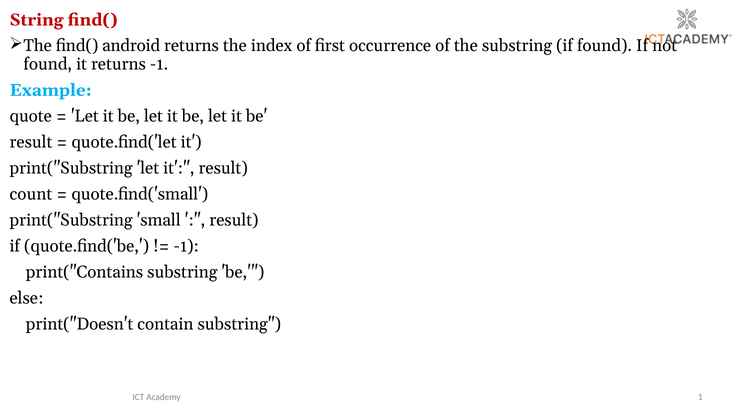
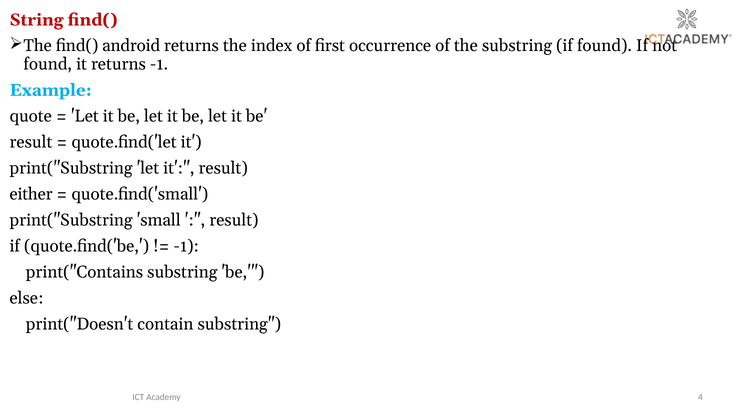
count: count -> either
1: 1 -> 4
